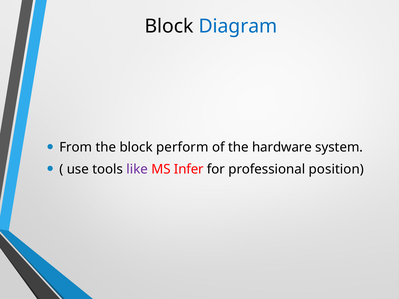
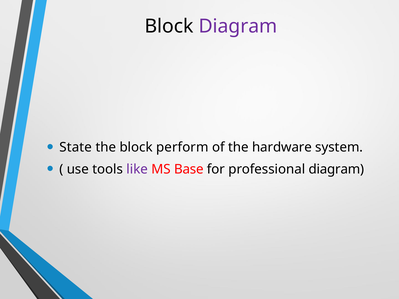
Diagram at (238, 26) colour: blue -> purple
From: From -> State
Infer: Infer -> Base
professional position: position -> diagram
